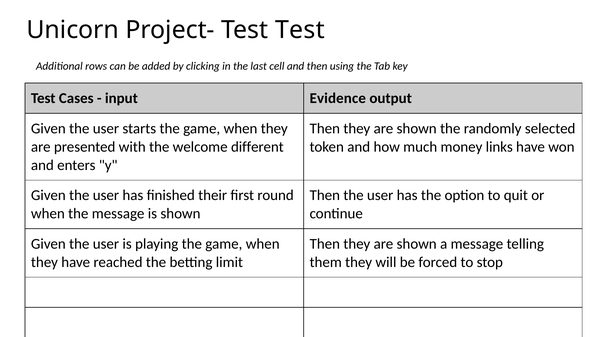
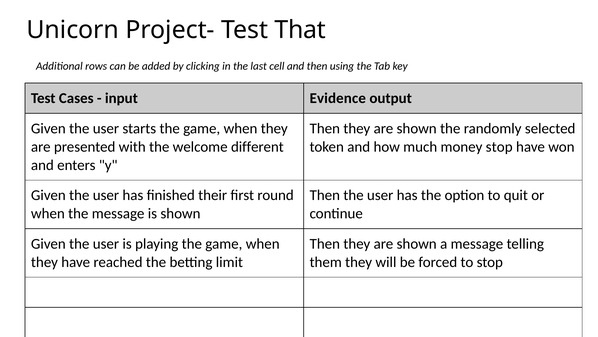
Project- Test Test: Test -> That
money links: links -> stop
